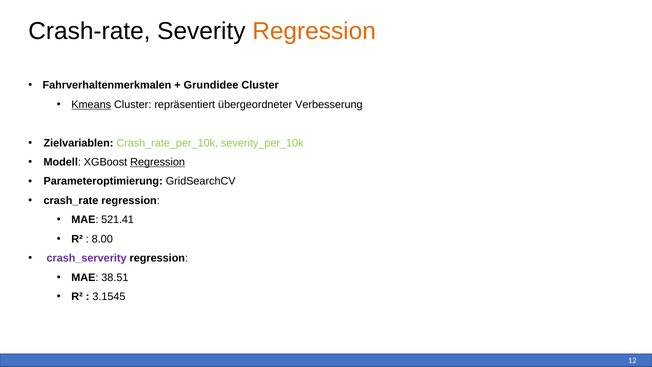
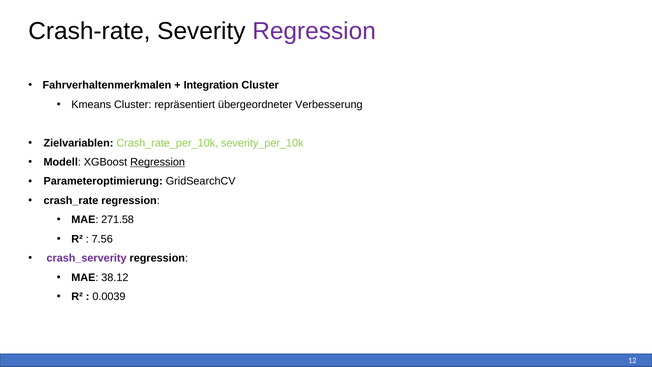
Regression at (314, 31) colour: orange -> purple
Grundidee: Grundidee -> Integration
Kmeans underline: present -> none
521.41: 521.41 -> 271.58
8.00: 8.00 -> 7.56
38.51: 38.51 -> 38.12
3.1545: 3.1545 -> 0.0039
